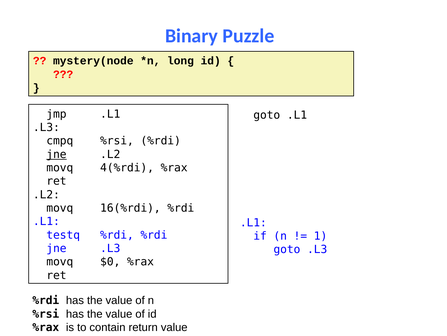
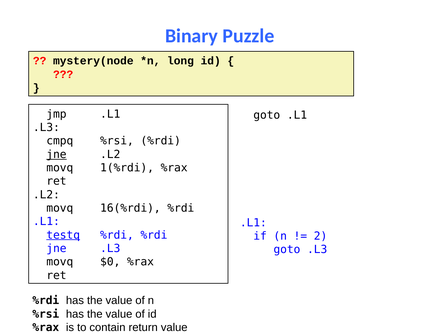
4(%rdi: 4(%rdi -> 1(%rdi
testq underline: none -> present
1: 1 -> 2
